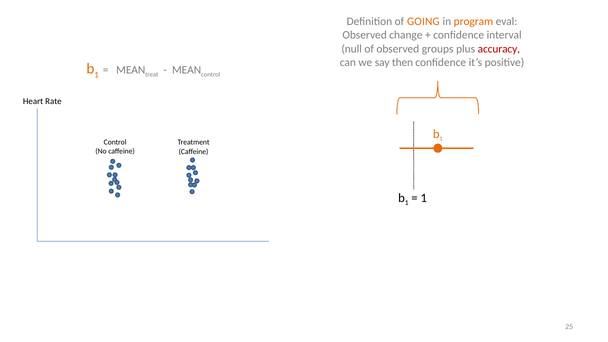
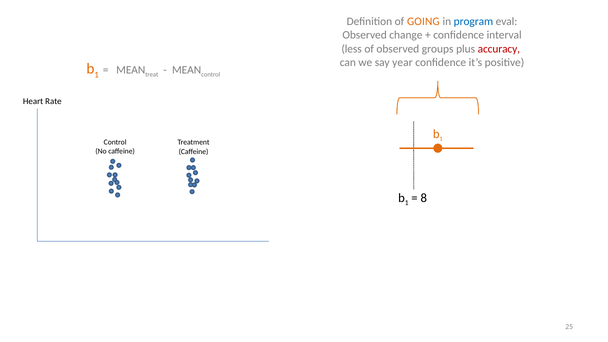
program colour: orange -> blue
null: null -> less
then: then -> year
1 at (424, 198): 1 -> 8
